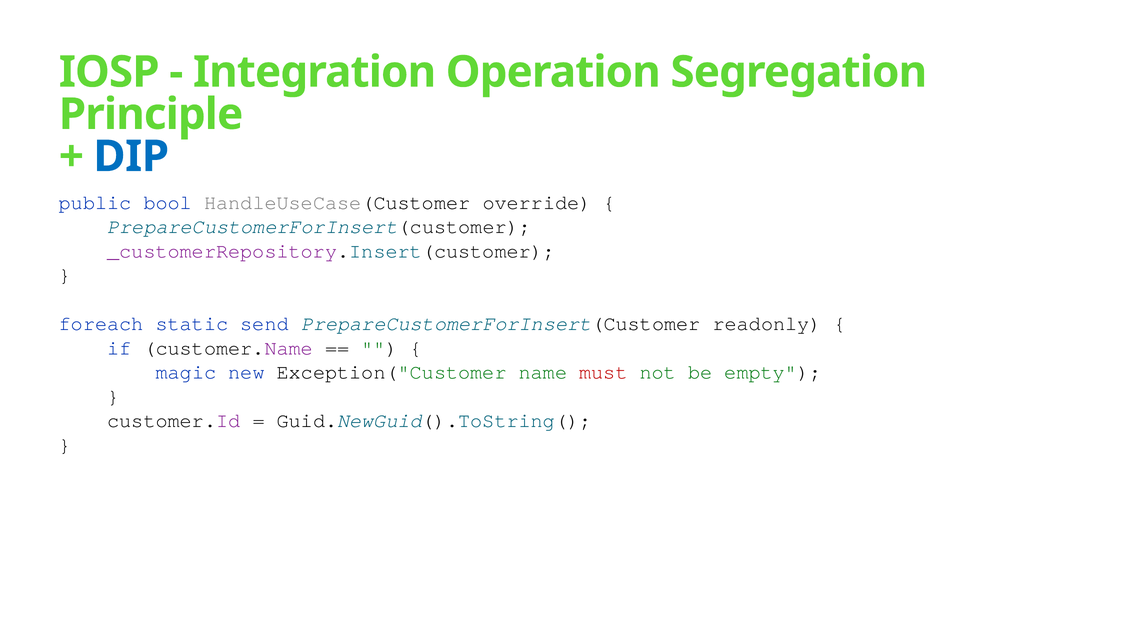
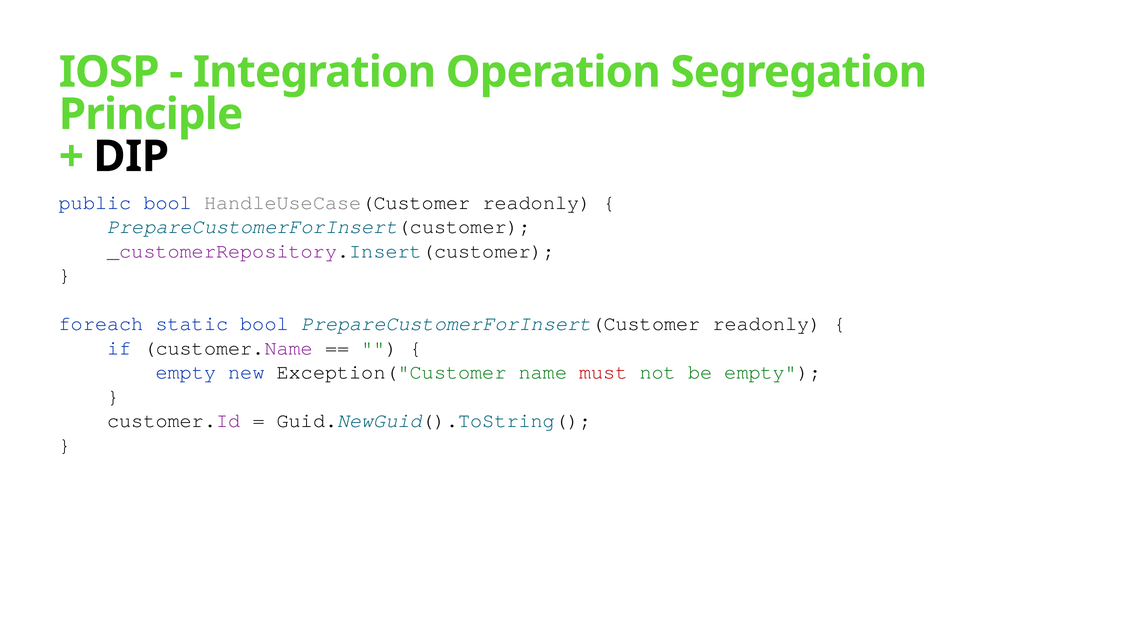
DIP colour: blue -> black
HandleUseCase(Customer override: override -> readonly
static send: send -> bool
magic at (186, 372): magic -> empty
